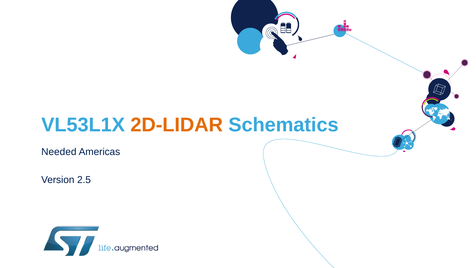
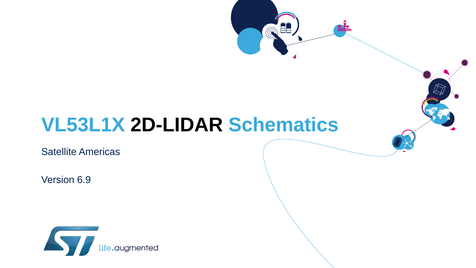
2D-LIDAR colour: orange -> black
Needed: Needed -> Satellite
2.5: 2.5 -> 6.9
